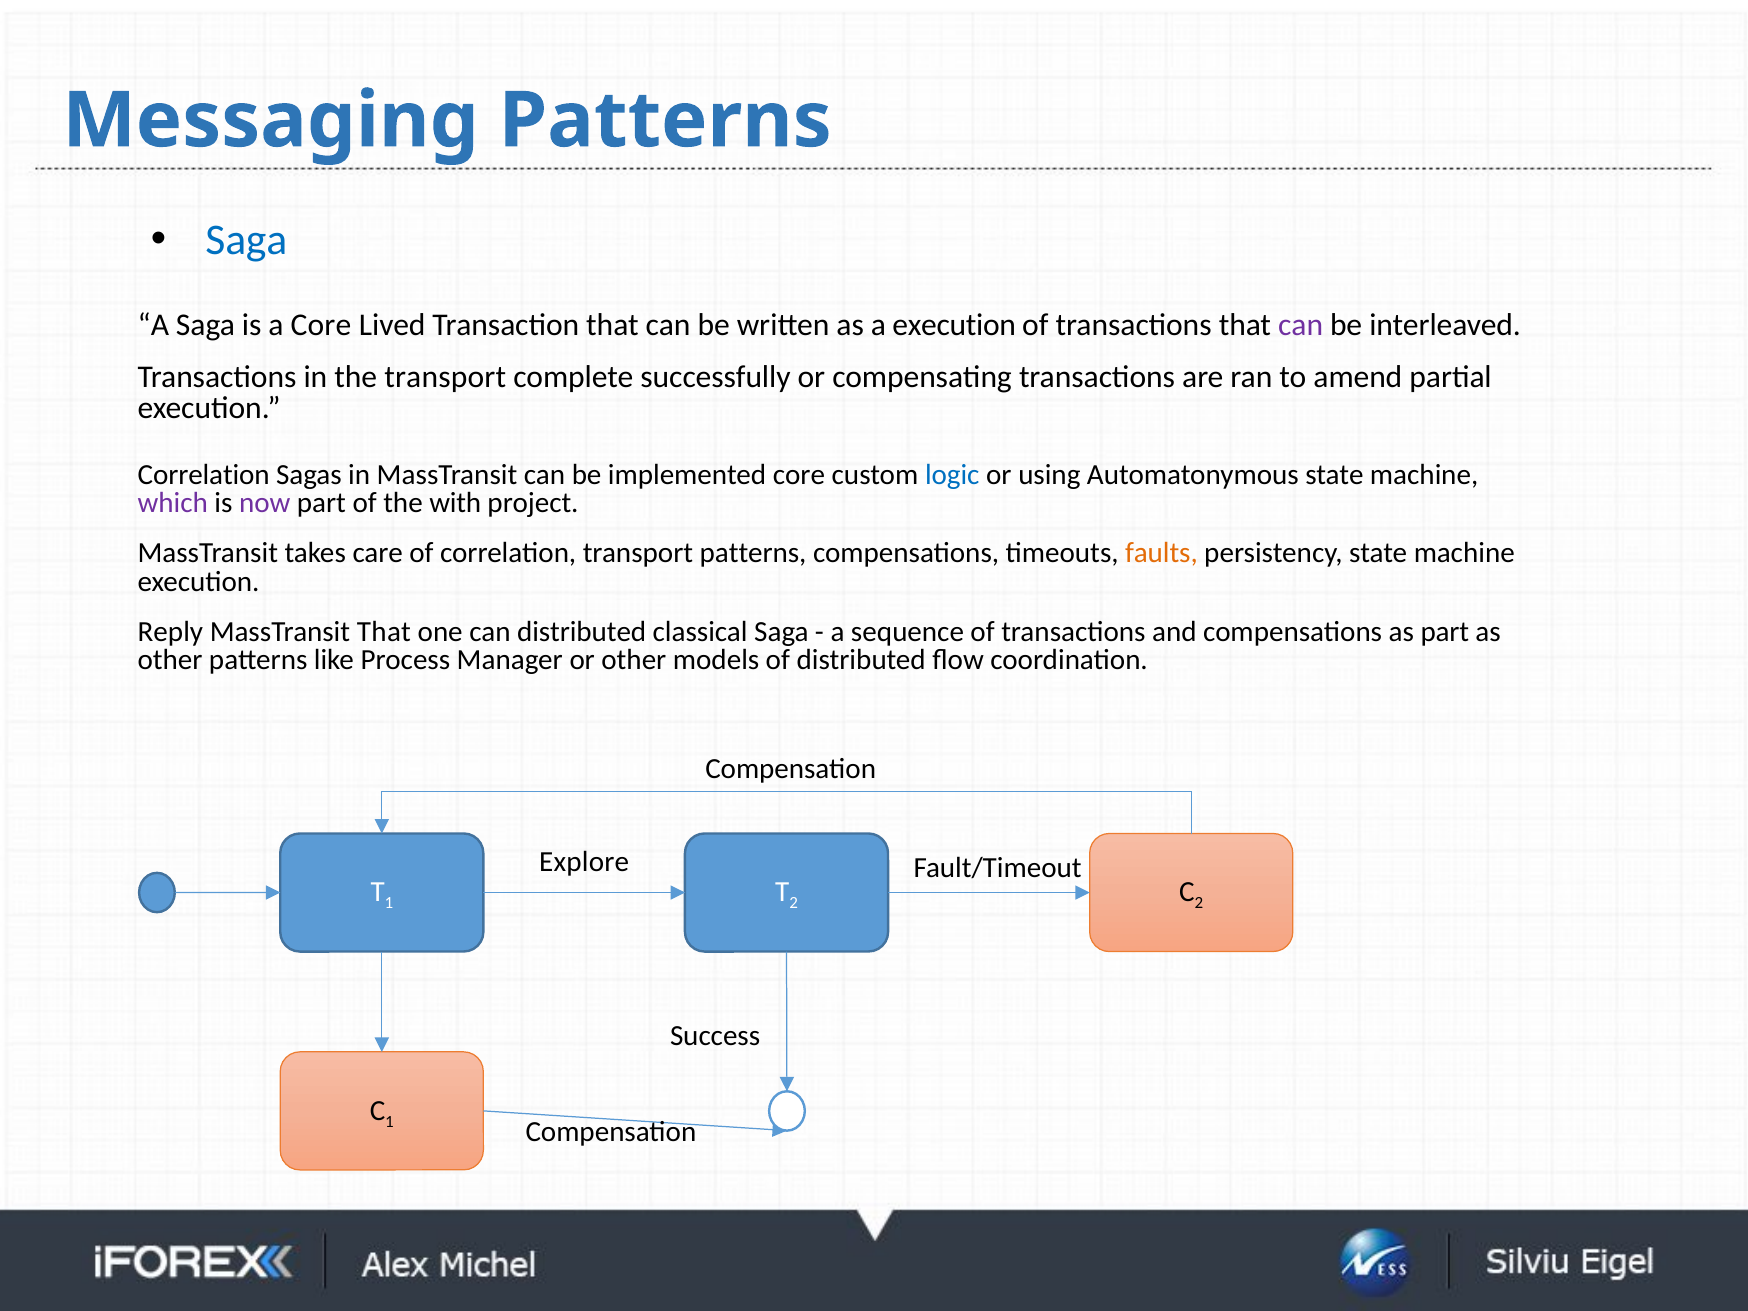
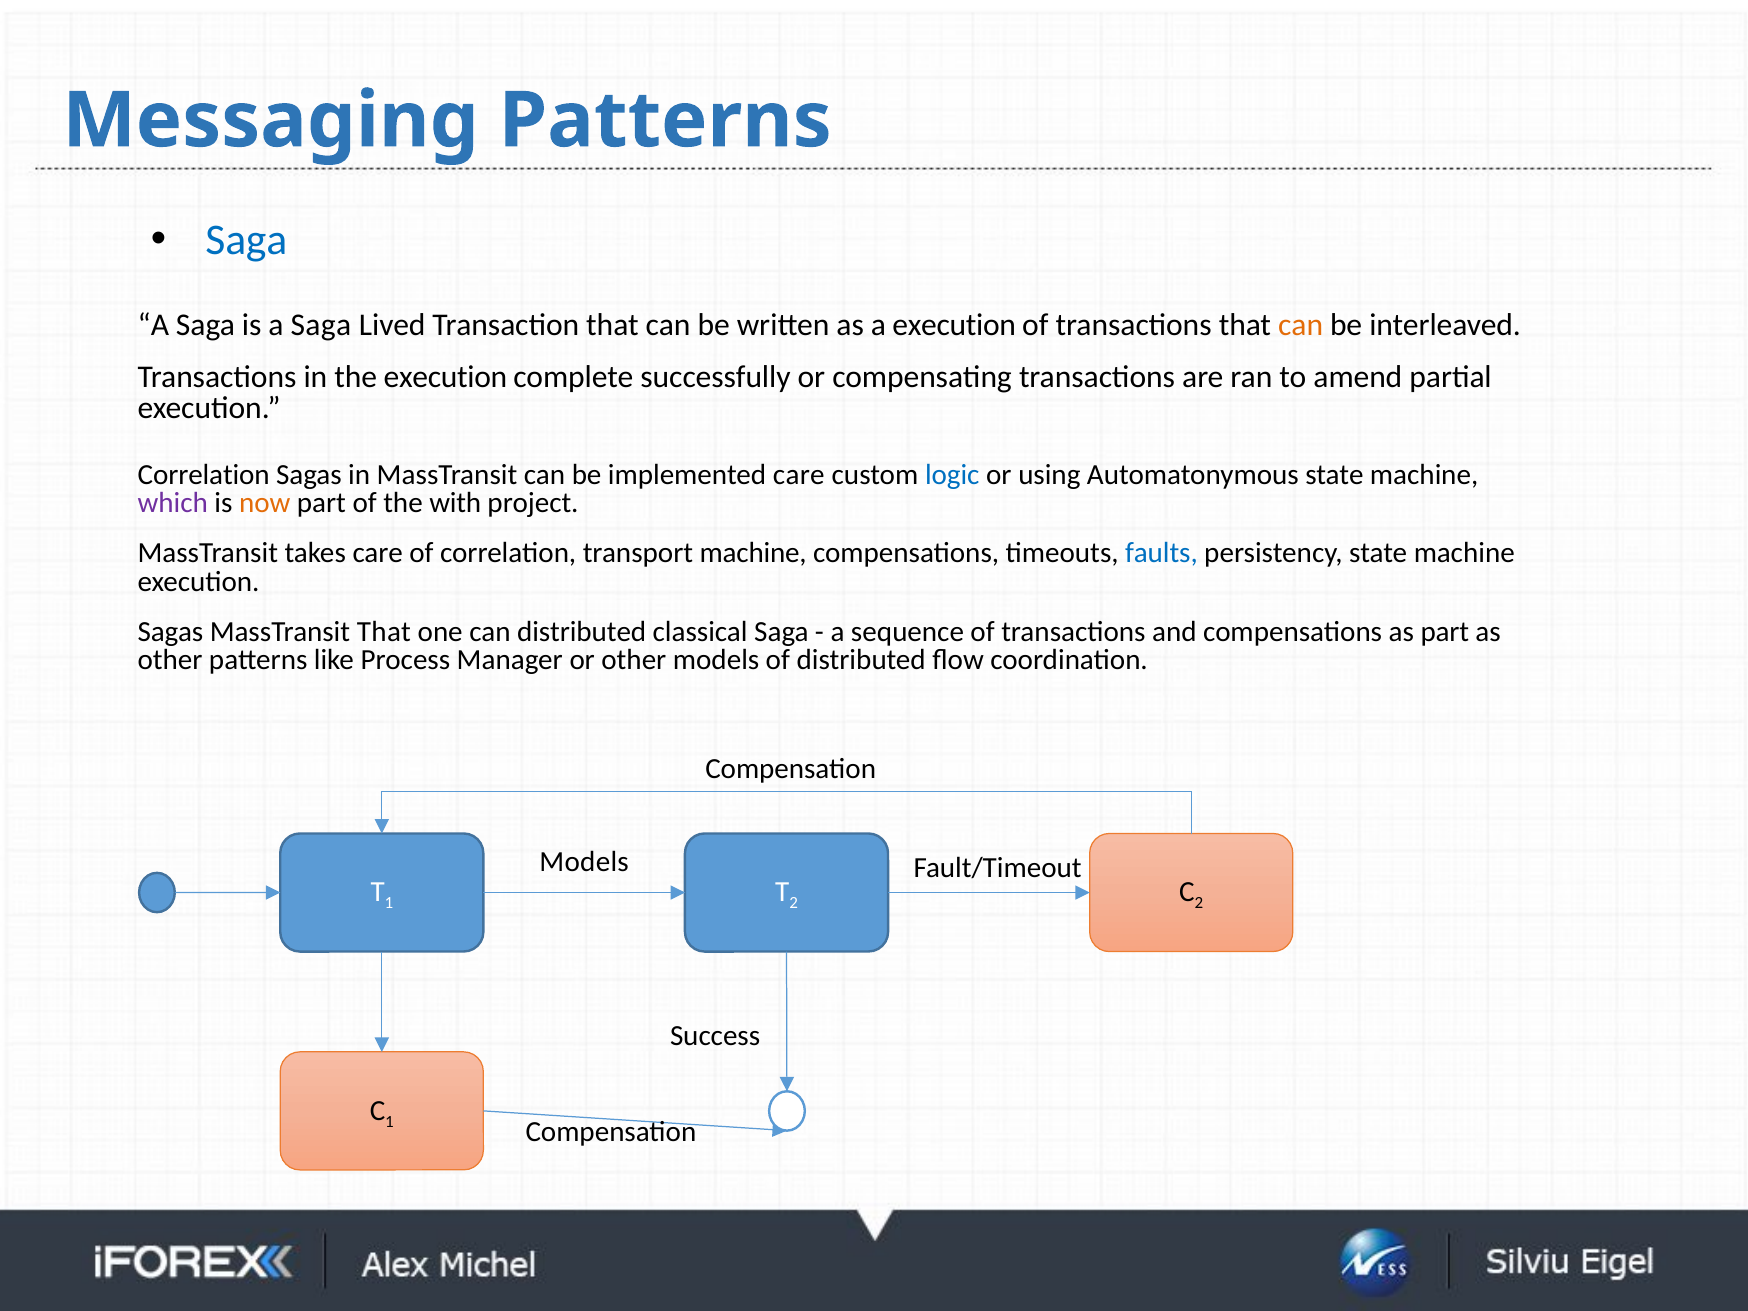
is a Core: Core -> Saga
can at (1301, 325) colour: purple -> orange
the transport: transport -> execution
implemented core: core -> care
now colour: purple -> orange
transport patterns: patterns -> machine
faults colour: orange -> blue
Reply at (170, 632): Reply -> Sagas
Explore at (584, 862): Explore -> Models
